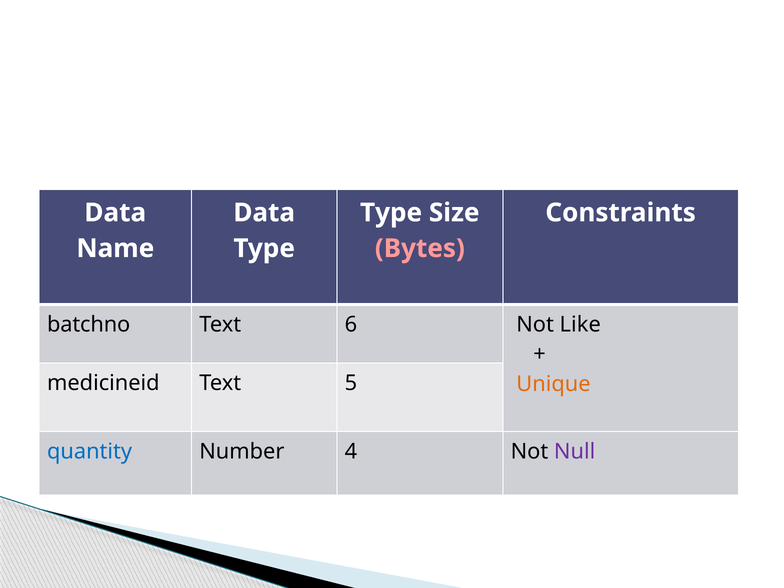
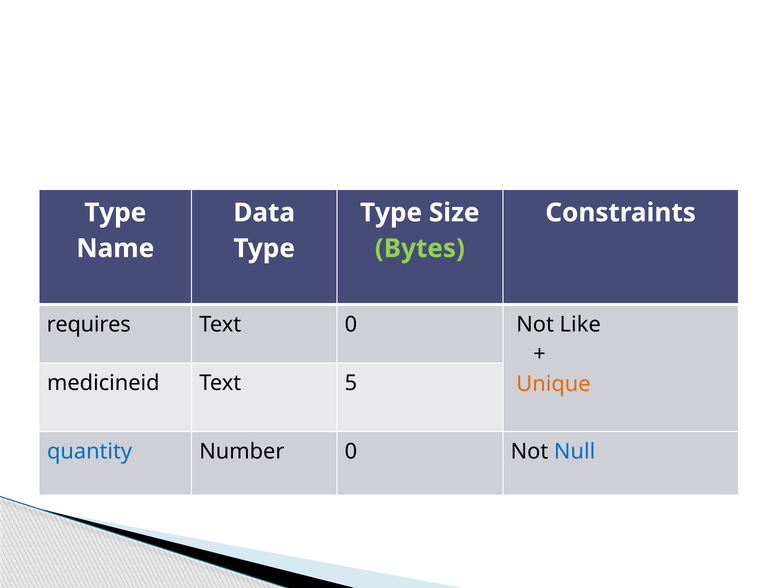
Data at (115, 213): Data -> Type
Bytes colour: pink -> light green
batchno: batchno -> requires
Text 6: 6 -> 0
Number 4: 4 -> 0
Null colour: purple -> blue
